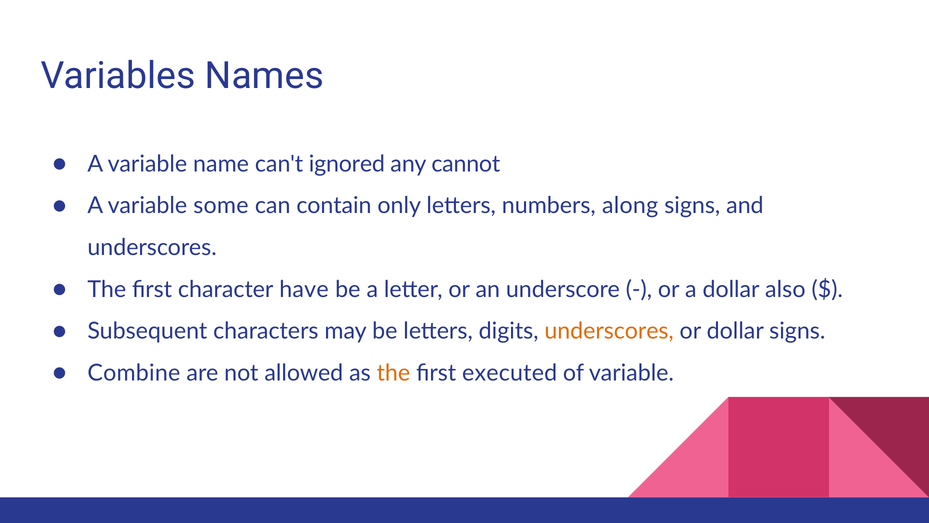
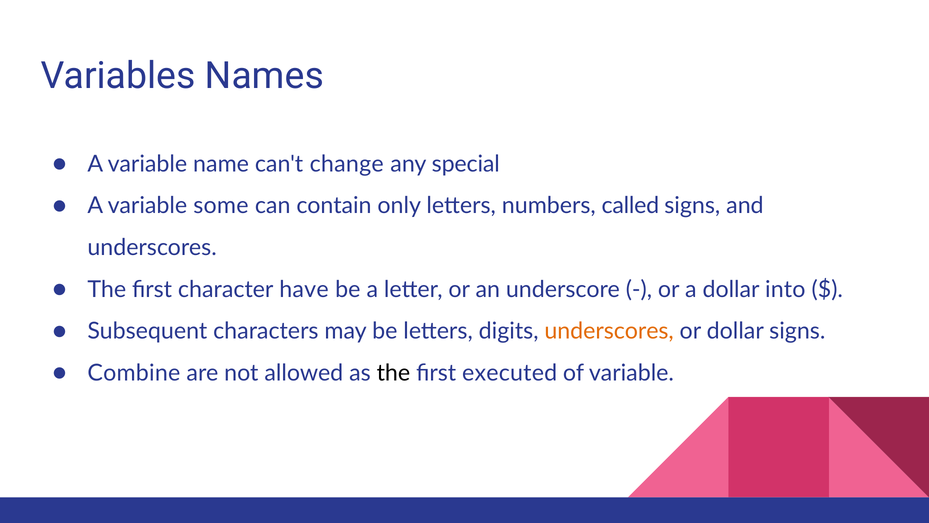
ignored: ignored -> change
cannot: cannot -> special
along: along -> called
also: also -> into
the at (393, 373) colour: orange -> black
